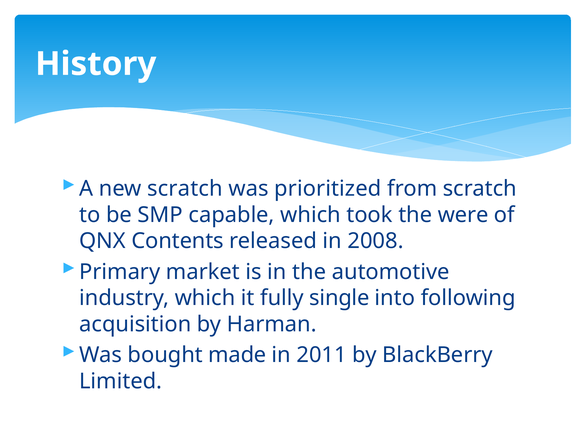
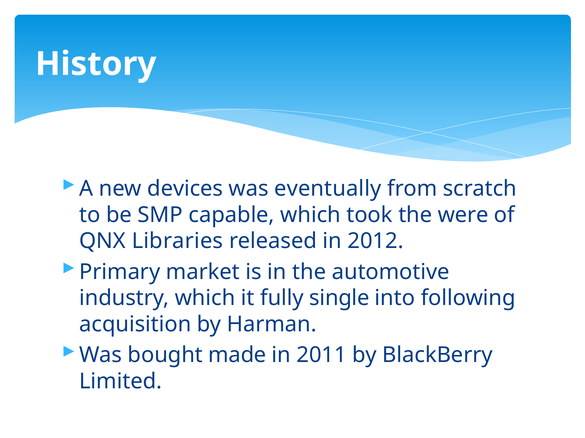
new scratch: scratch -> devices
prioritized: prioritized -> eventually
Contents: Contents -> Libraries
2008: 2008 -> 2012
